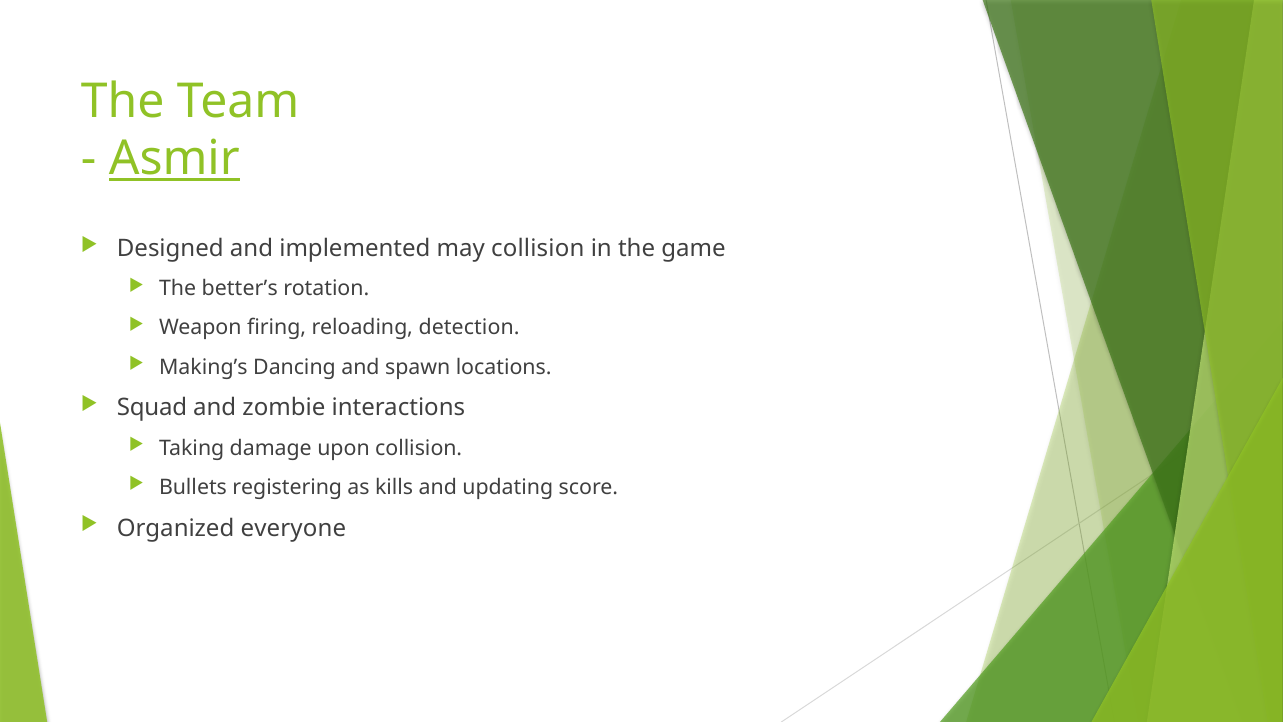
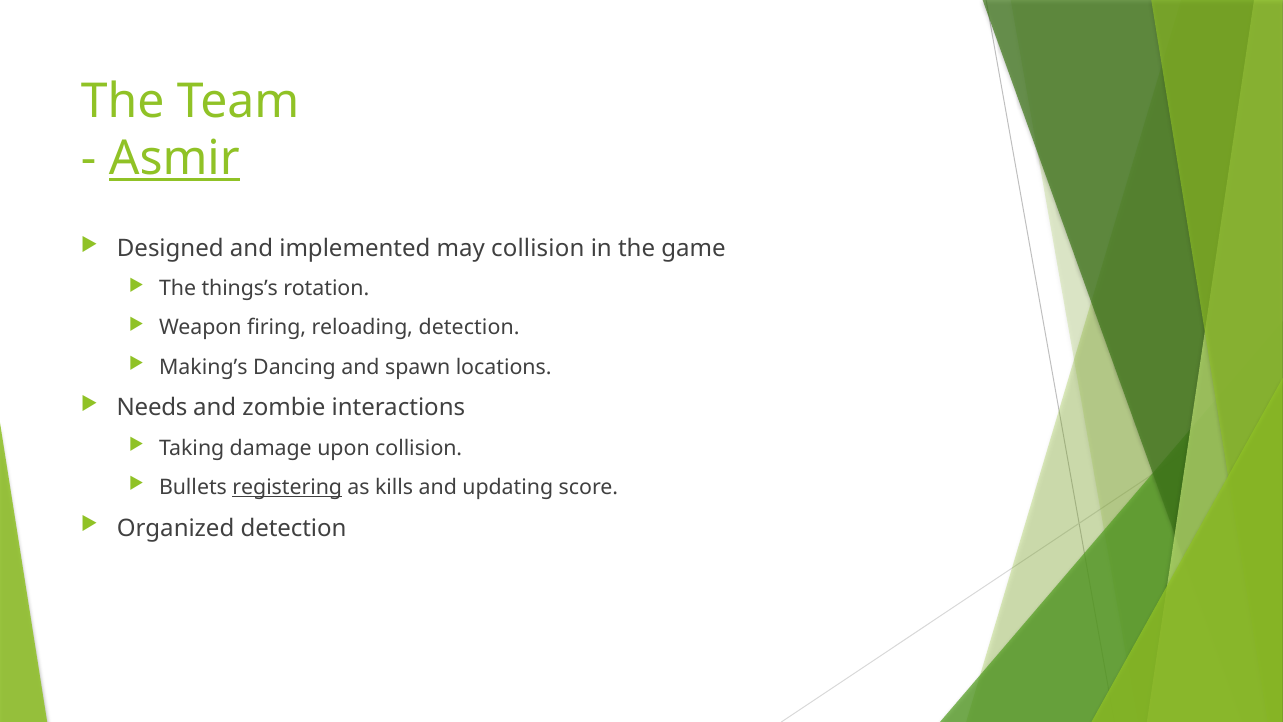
better’s: better’s -> things’s
Squad: Squad -> Needs
registering underline: none -> present
Organized everyone: everyone -> detection
